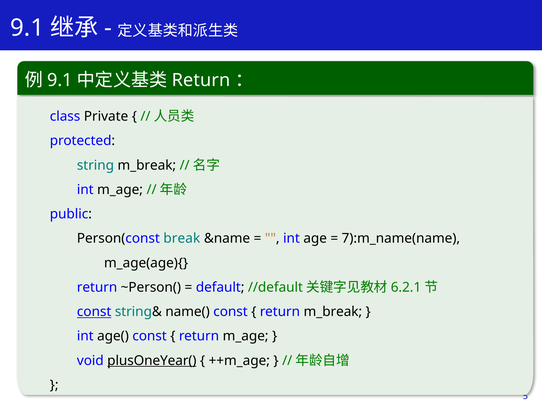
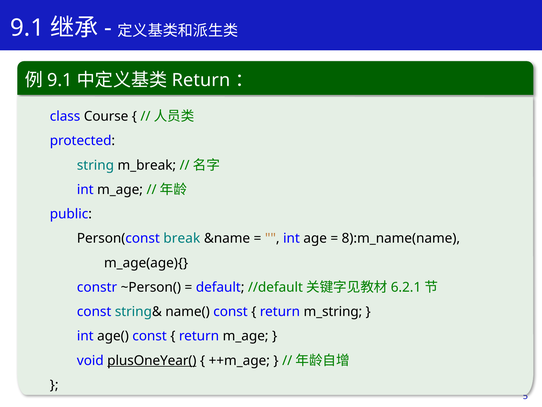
Private: Private -> Course
7):m_name(name: 7):m_name(name -> 8):m_name(name
return at (97, 287): return -> constr
const at (94, 311) underline: present -> none
return m_break: m_break -> m_string
